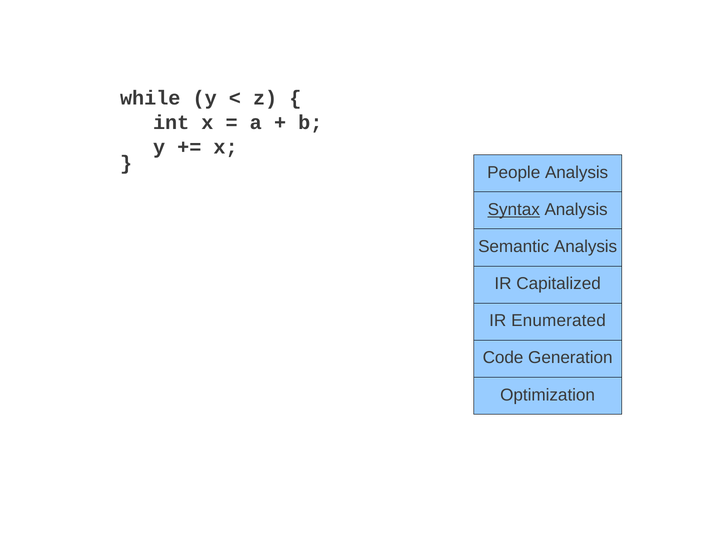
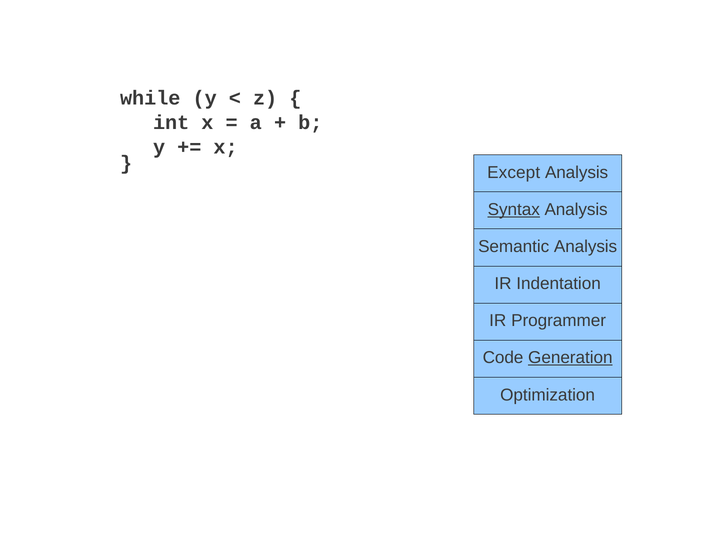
People: People -> Except
Capitalized: Capitalized -> Indentation
Enumerated: Enumerated -> Programmer
Generation underline: none -> present
